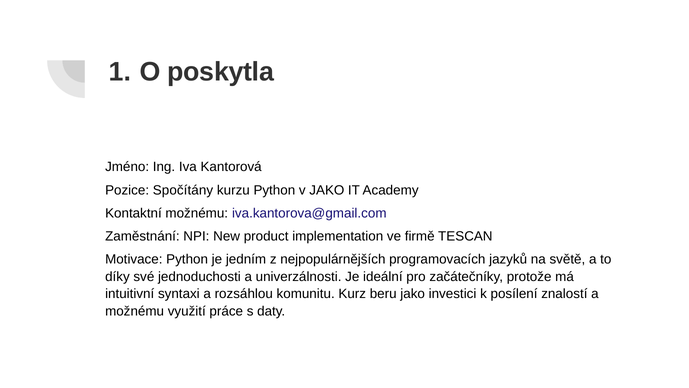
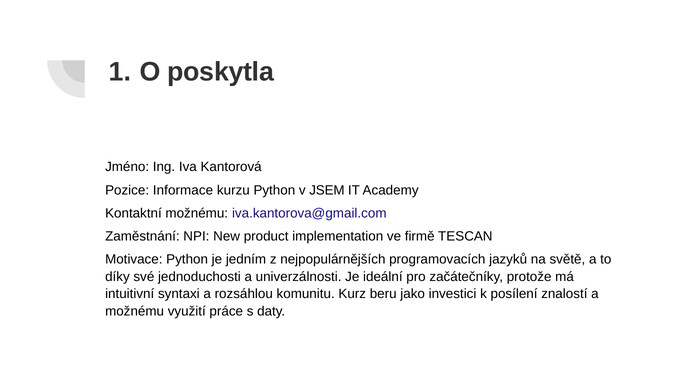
Spočítány: Spočítány -> Informace
v JAKO: JAKO -> JSEM
